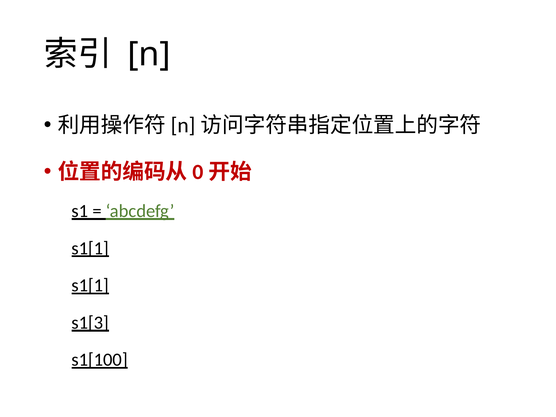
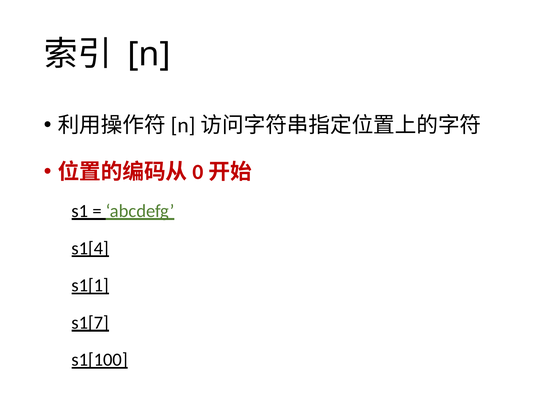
s1[1 at (90, 248): s1[1 -> s1[4
s1[3: s1[3 -> s1[7
